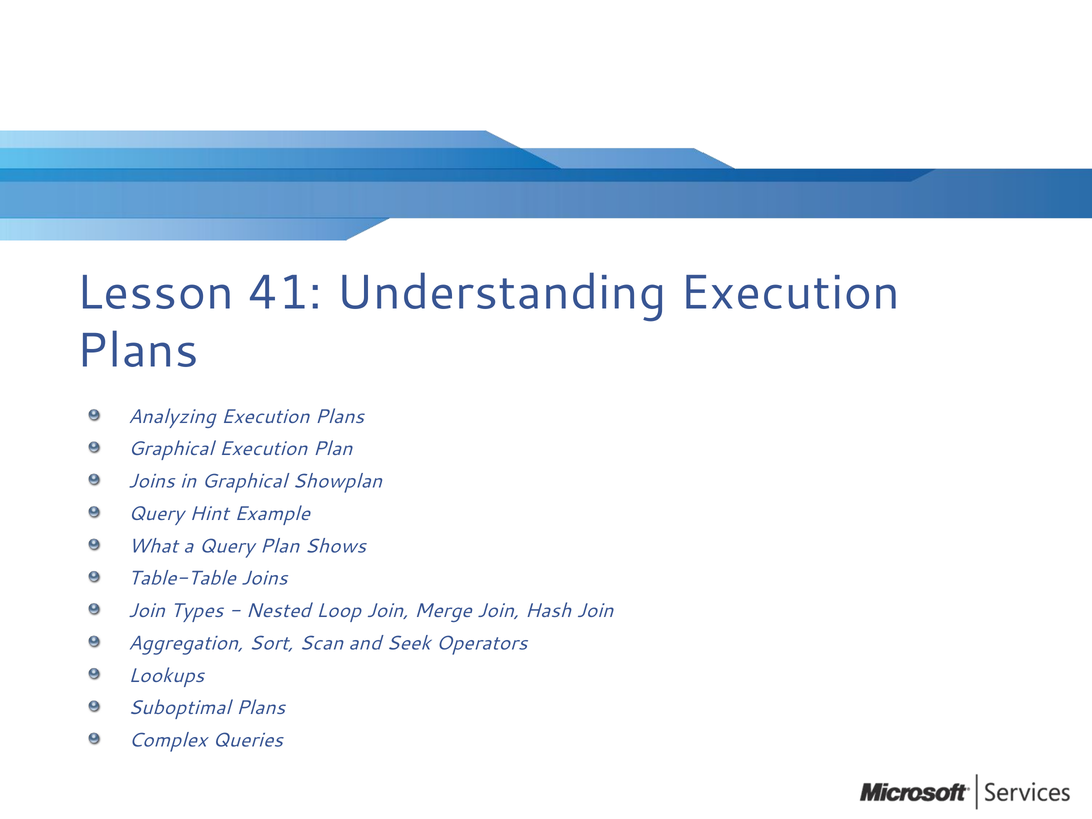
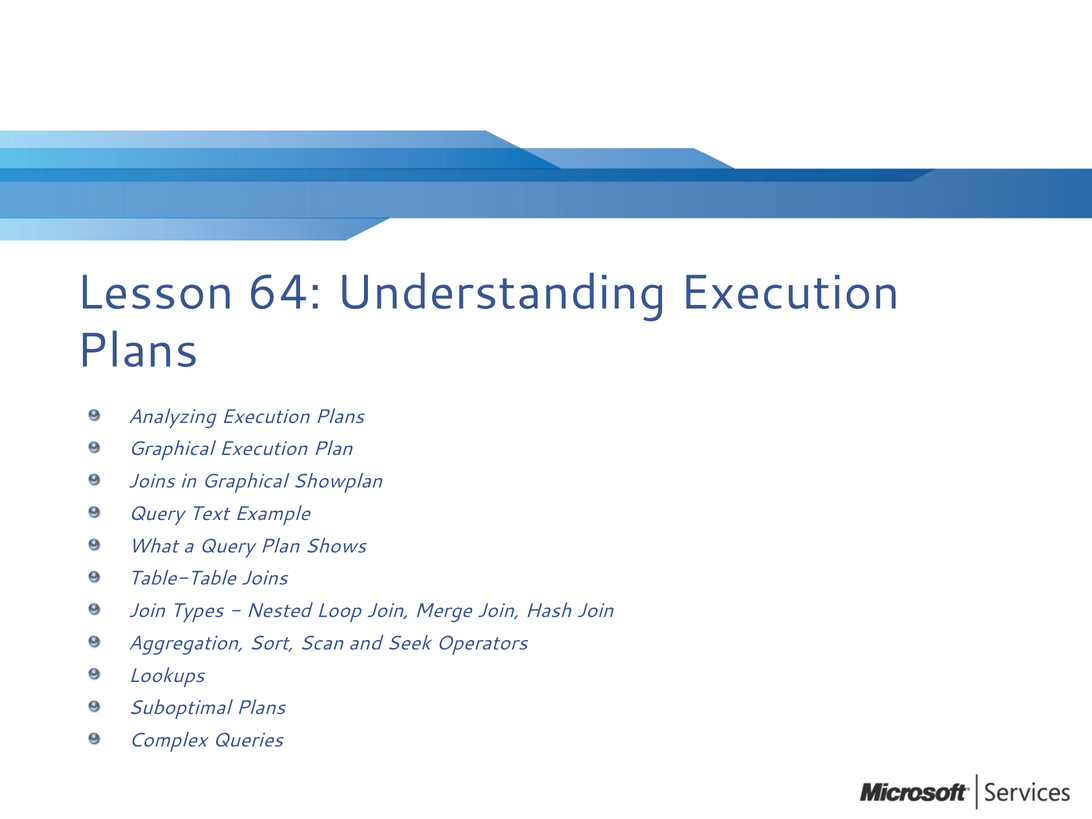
41: 41 -> 64
Hint: Hint -> Text
